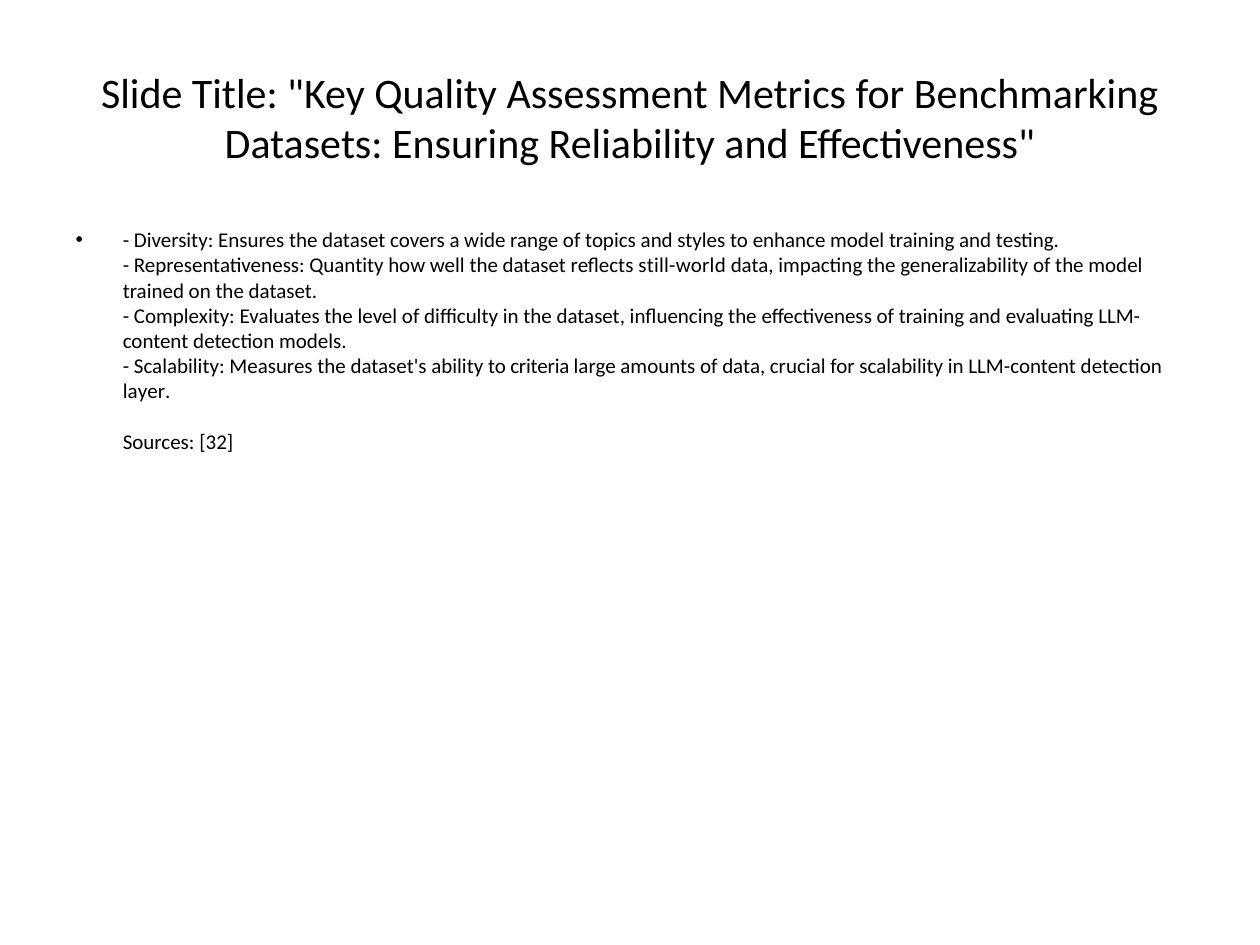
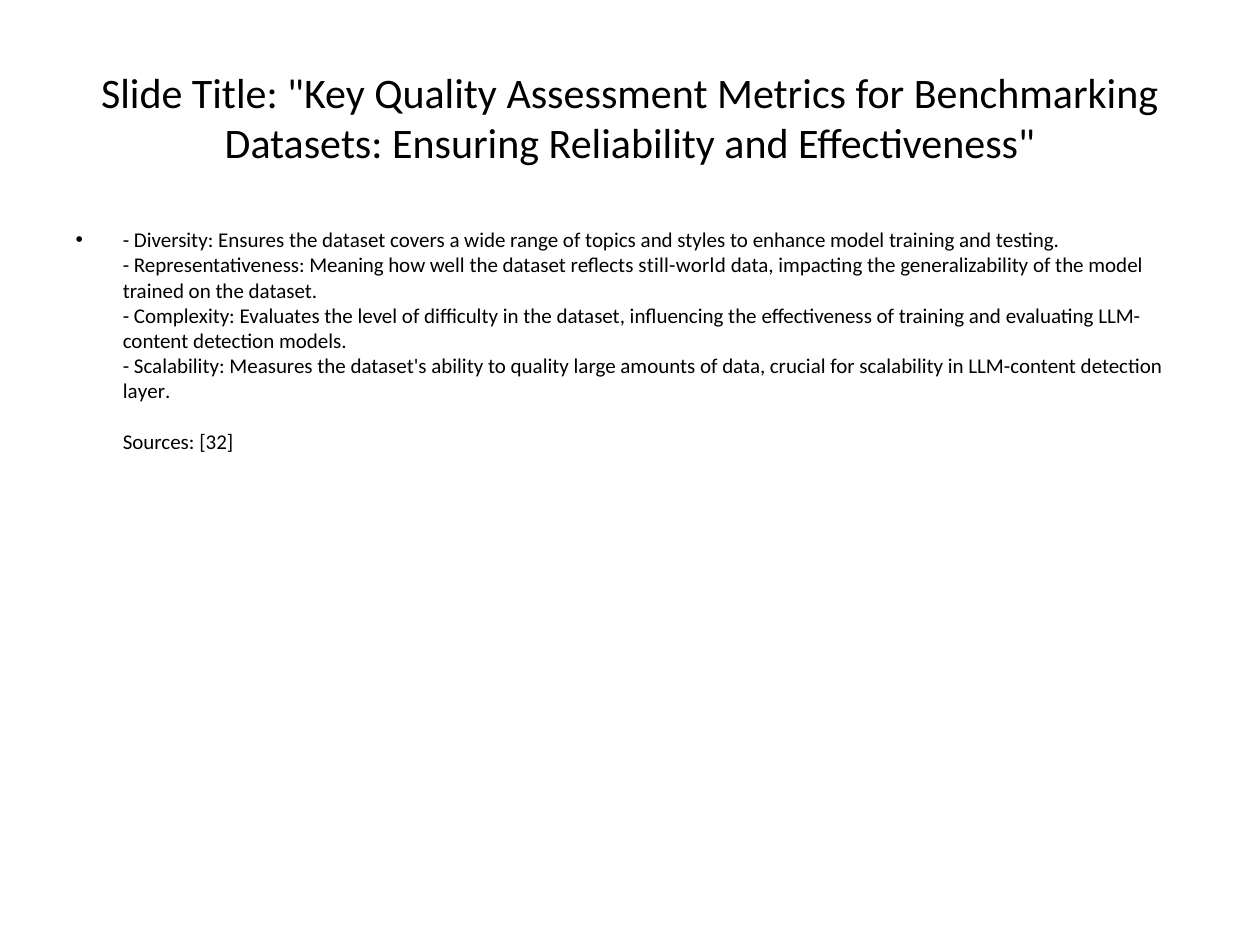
Quantity: Quantity -> Meaning
to criteria: criteria -> quality
